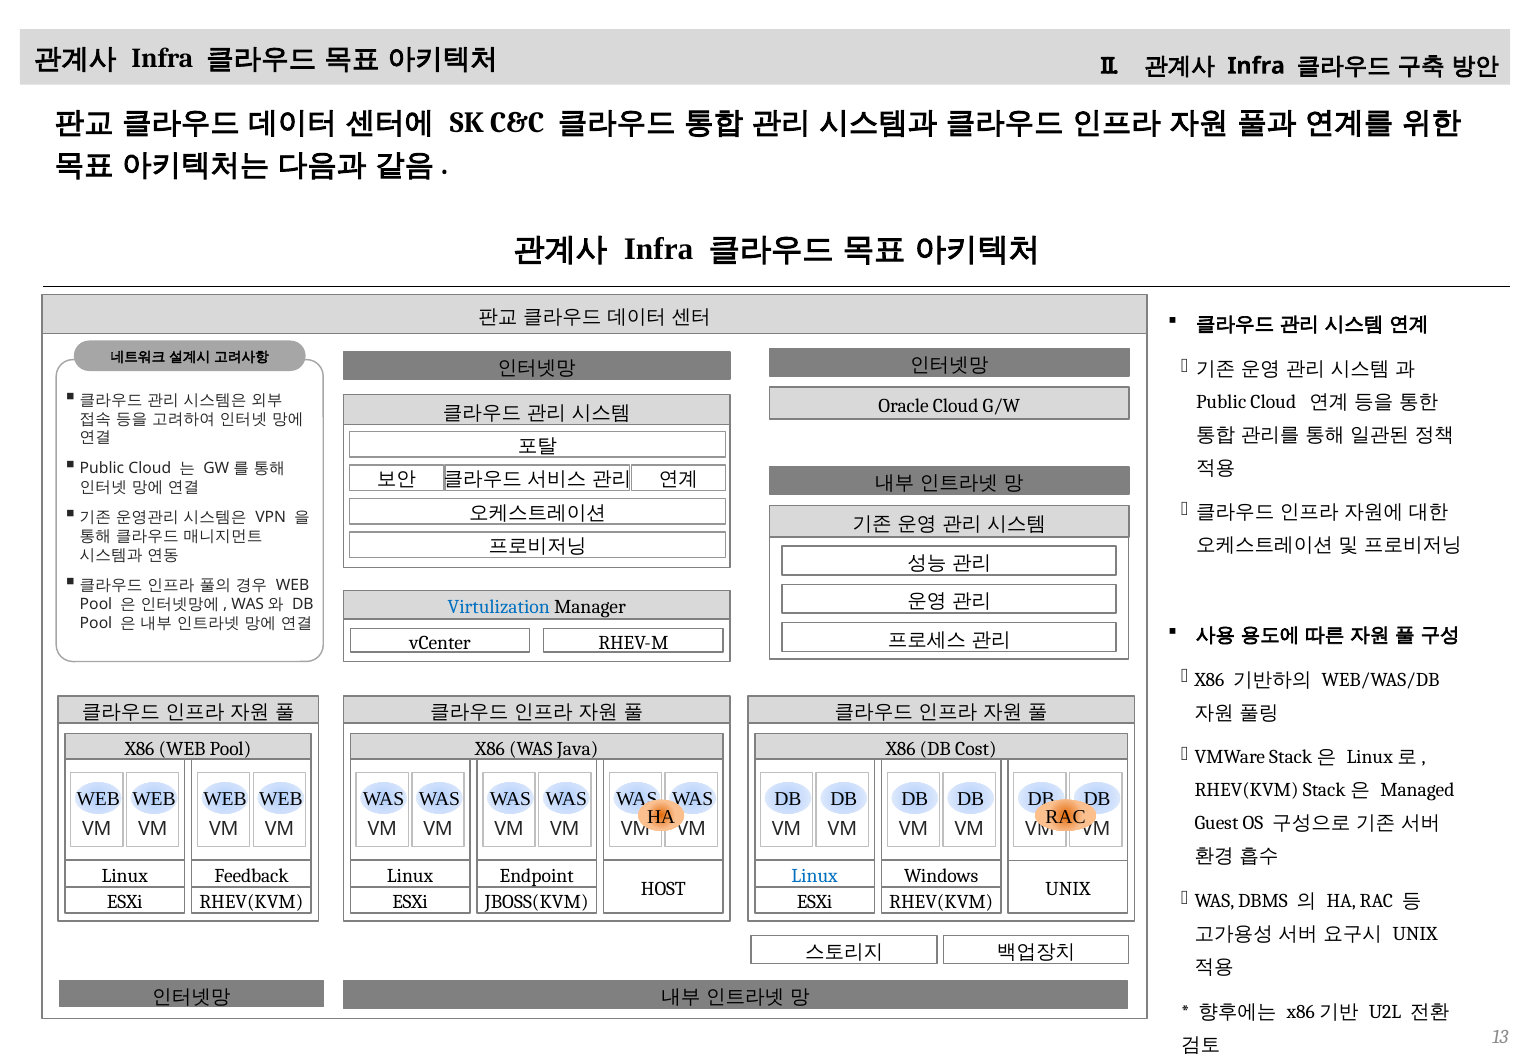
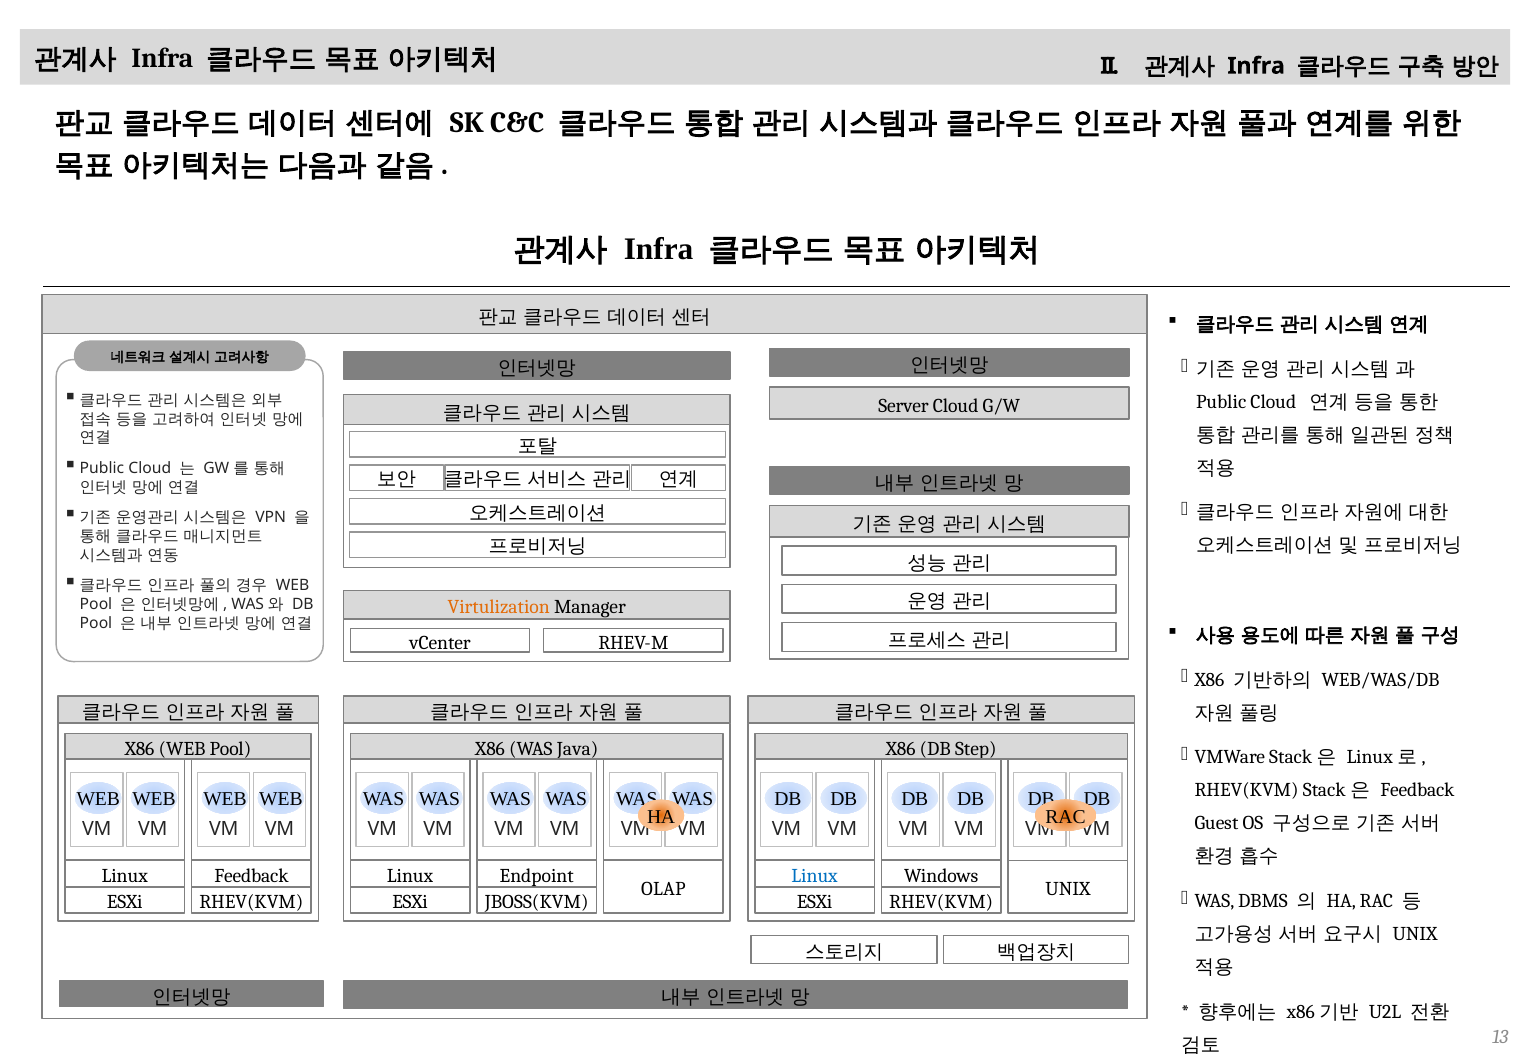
Oracle: Oracle -> Server
Virtulization colour: blue -> orange
Cost: Cost -> Step
Managed at (1417, 790): Managed -> Feedback
HOST: HOST -> OLAP
